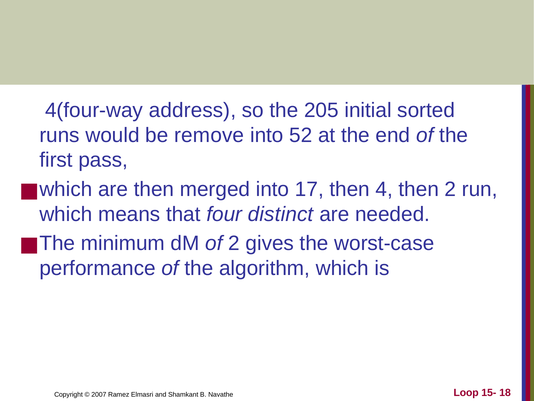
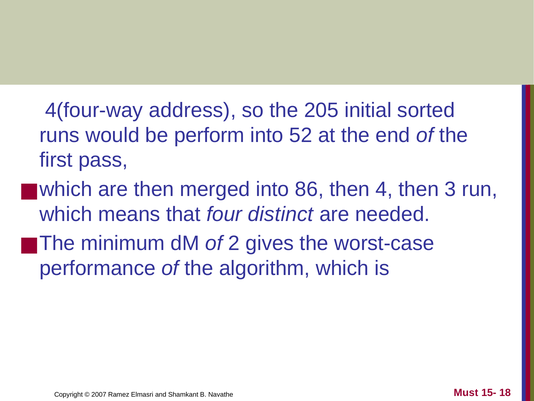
remove: remove -> perform
17: 17 -> 86
then 2: 2 -> 3
Loop: Loop -> Must
